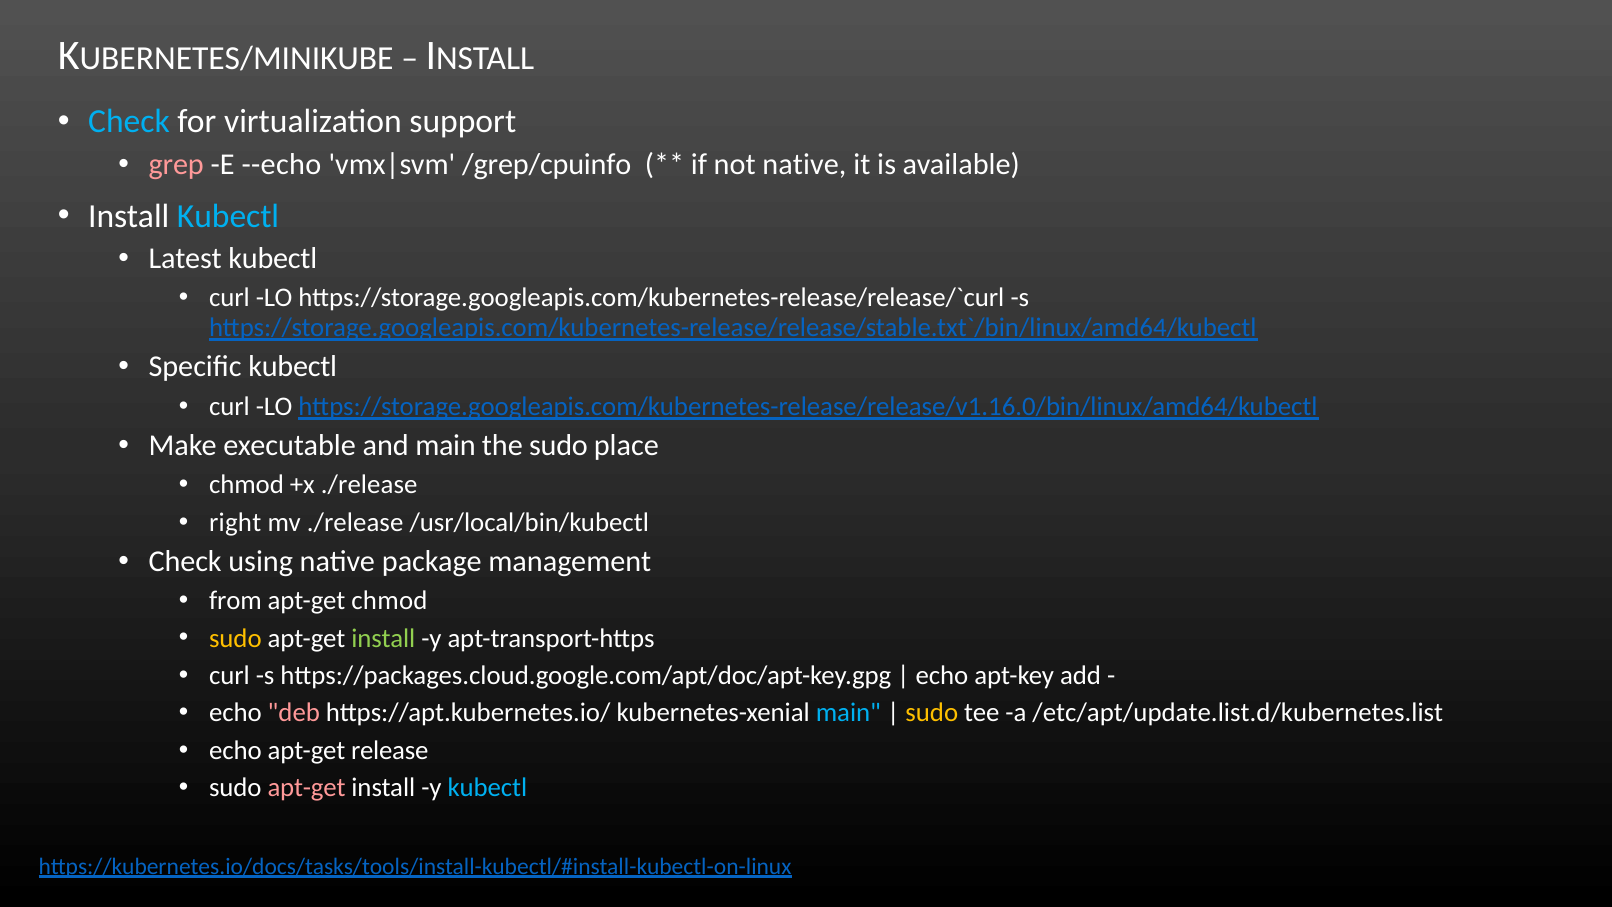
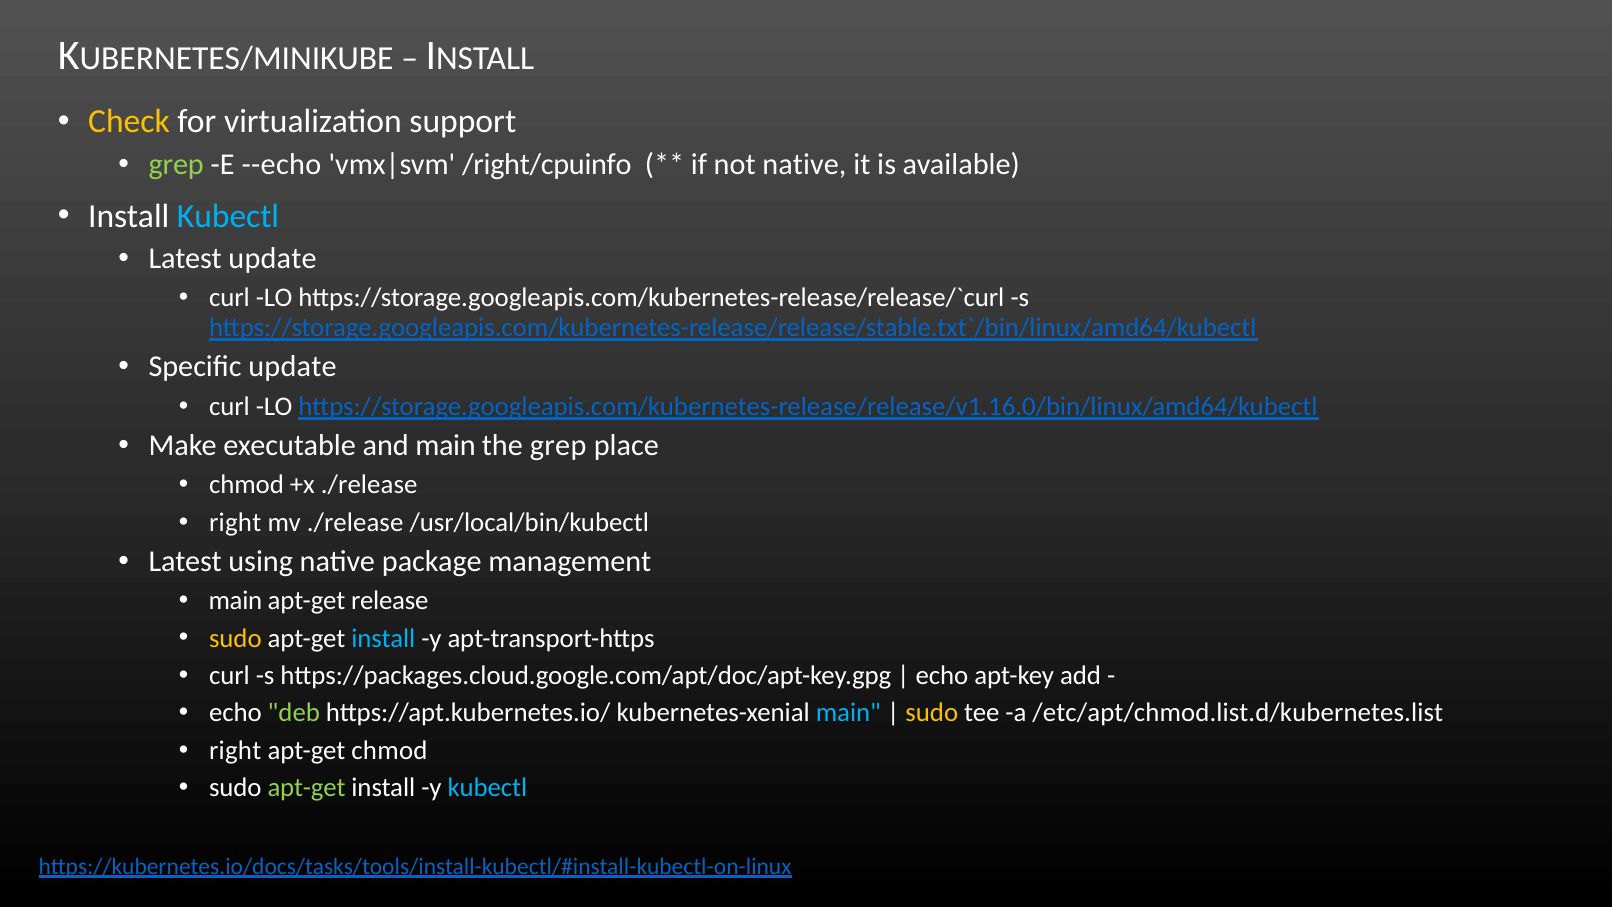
Check at (129, 122) colour: light blue -> yellow
grep at (176, 165) colour: pink -> light green
/grep/cpuinfo: /grep/cpuinfo -> /right/cpuinfo
Latest kubectl: kubectl -> update
Specific kubectl: kubectl -> update
the sudo: sudo -> grep
Check at (185, 561): Check -> Latest
from at (235, 601): from -> main
apt-get chmod: chmod -> release
install at (383, 638) colour: light green -> light blue
deb colour: pink -> light green
/etc/apt/update.list.d/kubernetes.list: /etc/apt/update.list.d/kubernetes.list -> /etc/apt/chmod.list.d/kubernetes.list
echo at (235, 750): echo -> right
apt-get release: release -> chmod
apt-get at (307, 788) colour: pink -> light green
